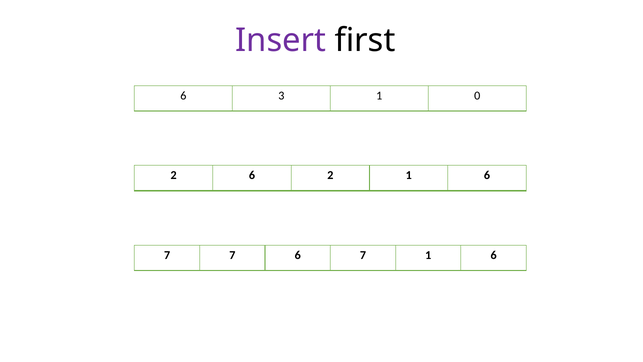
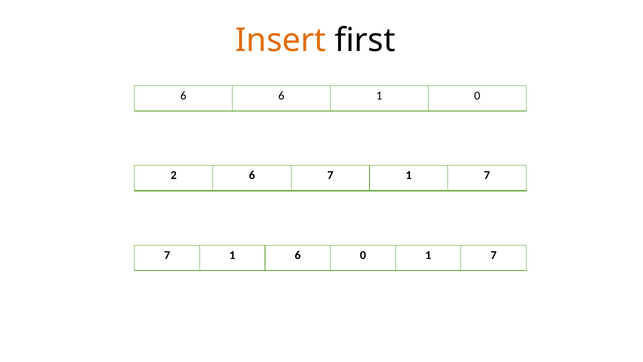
Insert colour: purple -> orange
6 3: 3 -> 6
6 2: 2 -> 7
6 at (487, 175): 6 -> 7
7 at (232, 255): 7 -> 1
7 at (363, 255): 7 -> 0
6 at (494, 255): 6 -> 7
